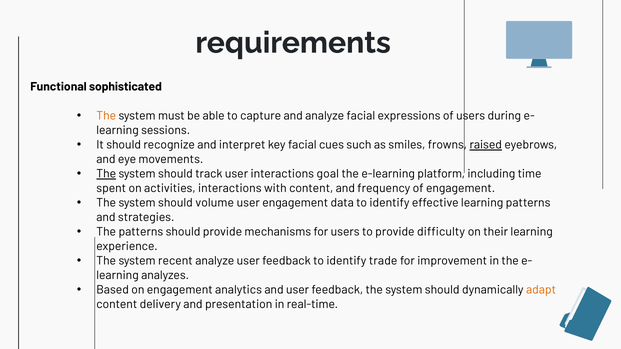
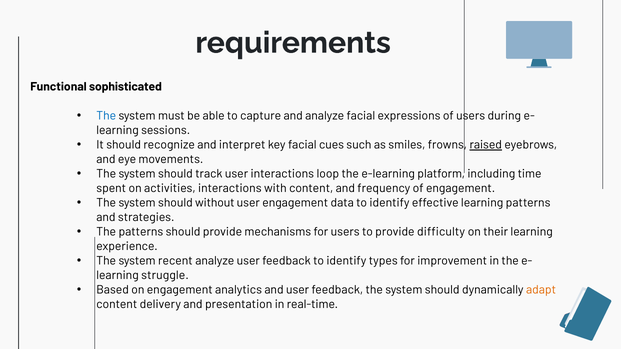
The at (106, 116) colour: orange -> blue
The at (106, 174) underline: present -> none
goal: goal -> loop
volume: volume -> without
trade: trade -> types
analyzes: analyzes -> struggle
